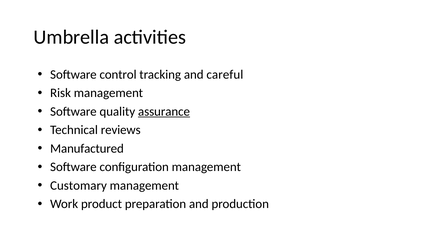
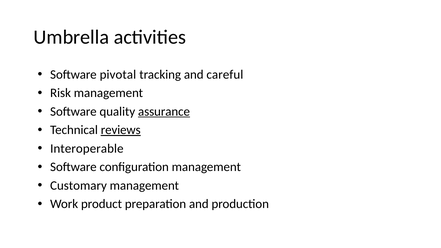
control: control -> pivotal
reviews underline: none -> present
Manufactured: Manufactured -> Interoperable
